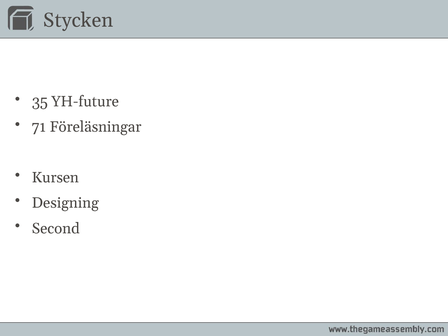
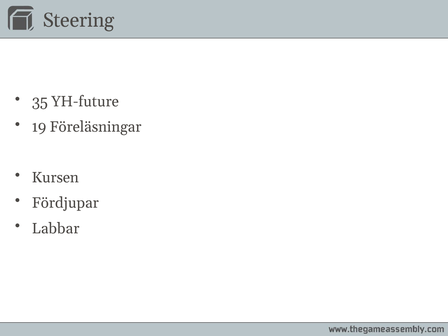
Stycken: Stycken -> Steering
71: 71 -> 19
Designing: Designing -> Fördjupar
Second: Second -> Labbar
